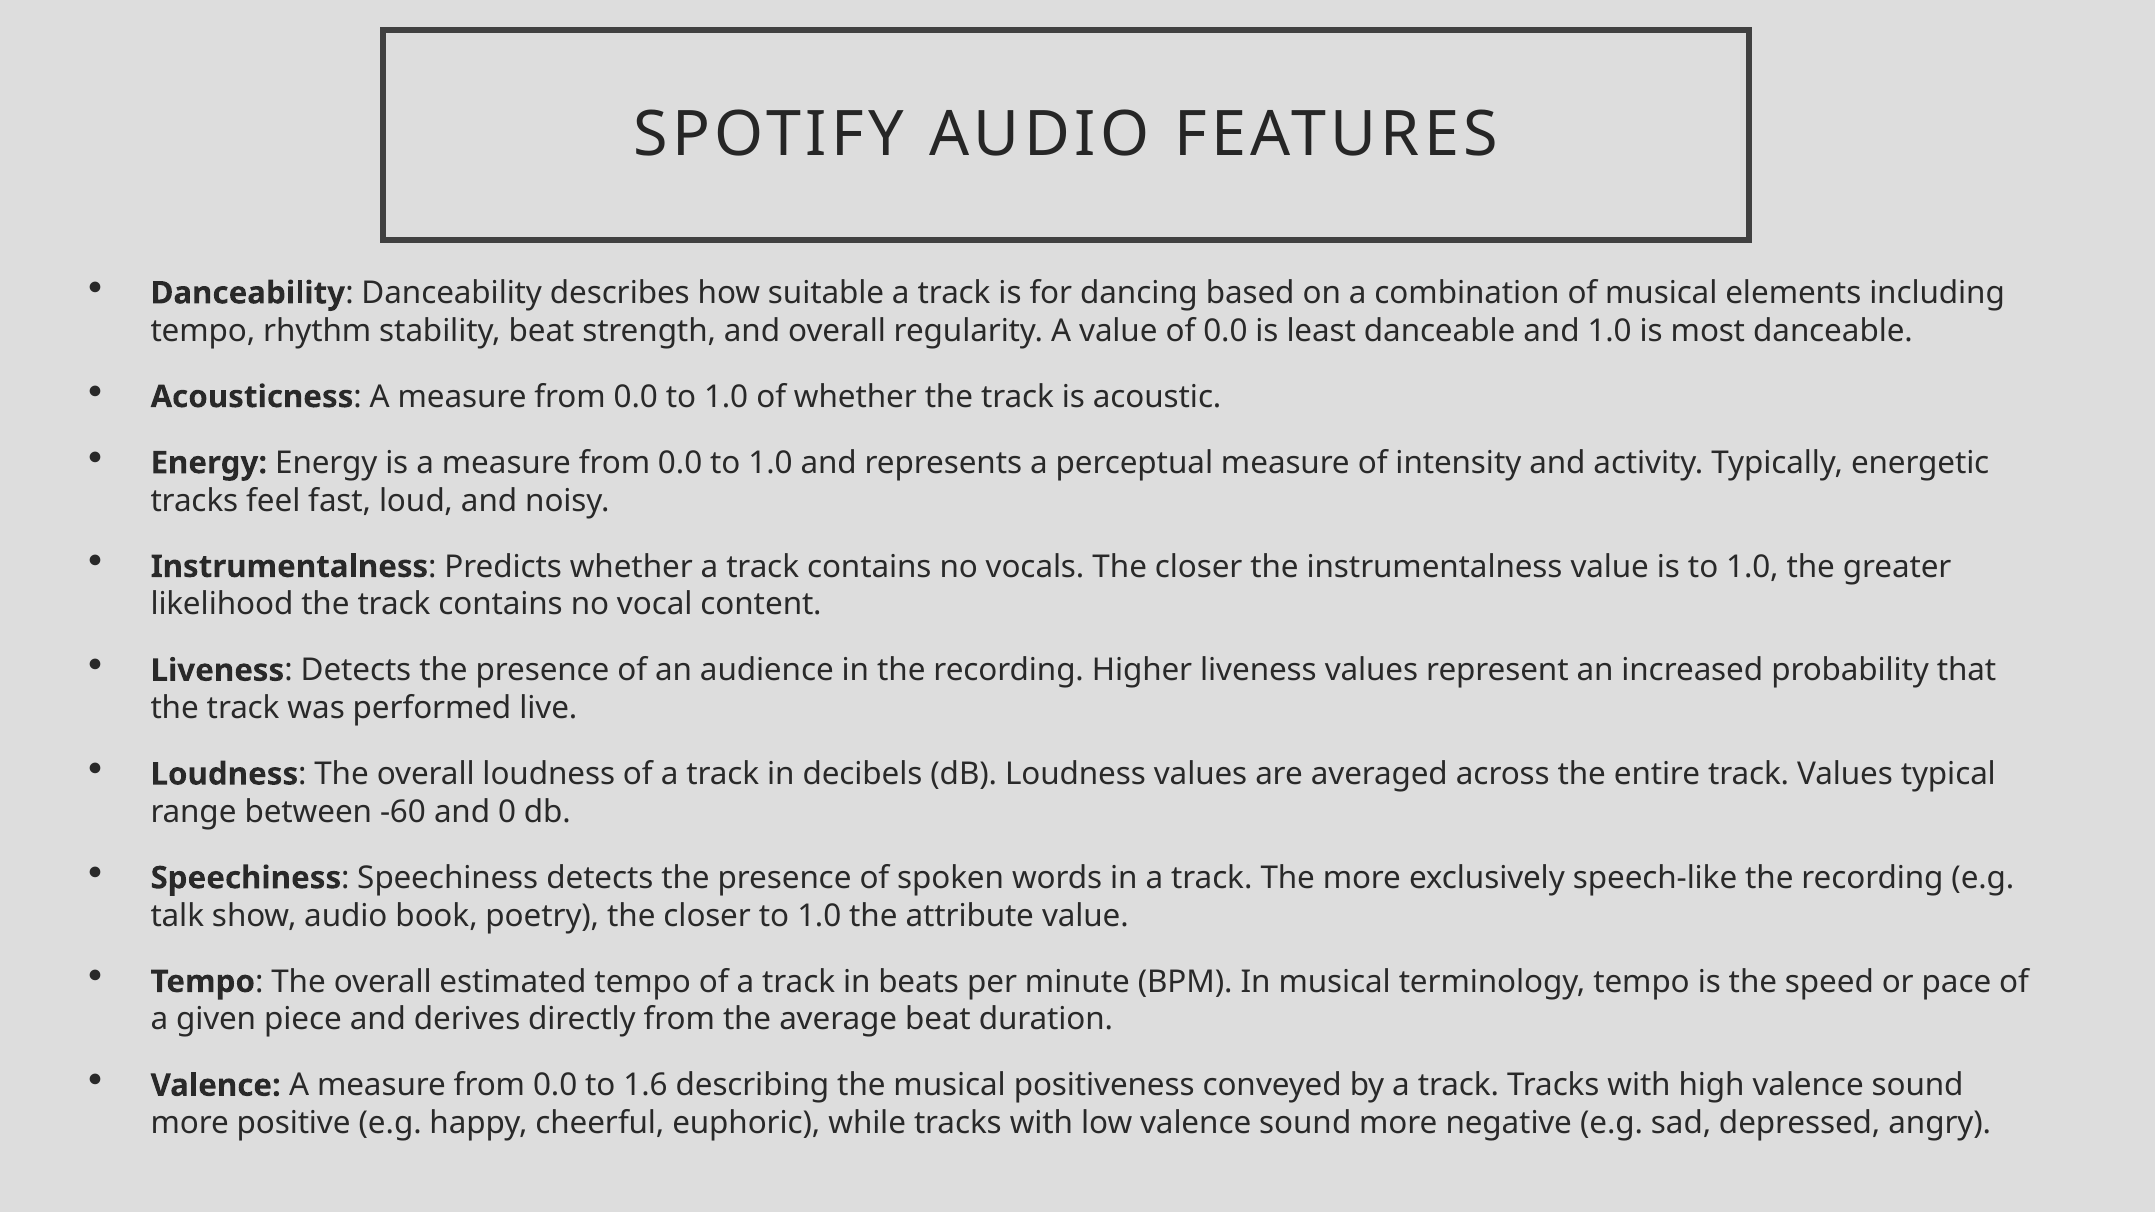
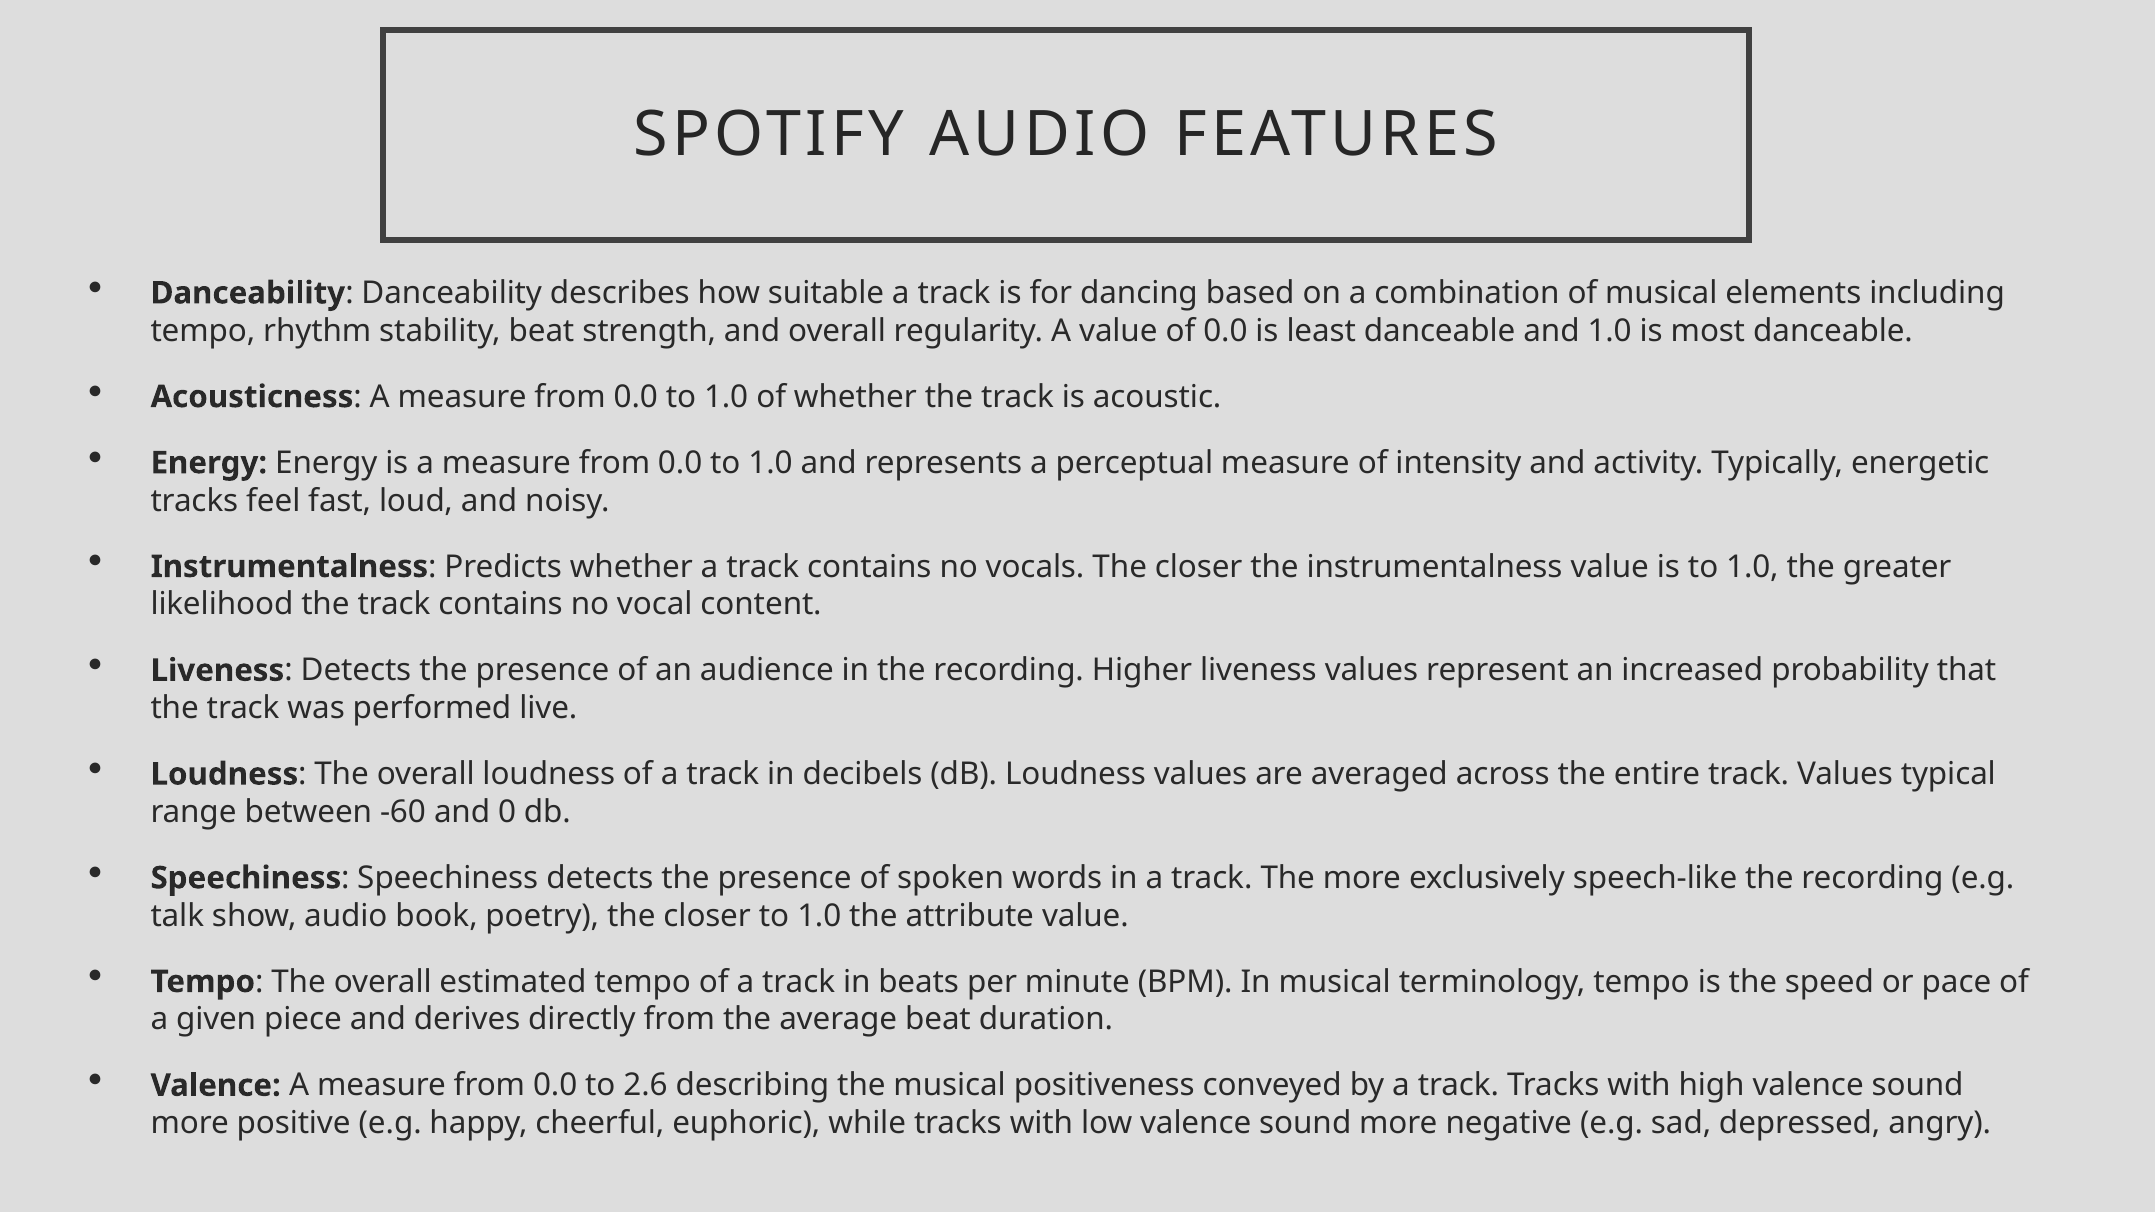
1.6: 1.6 -> 2.6
